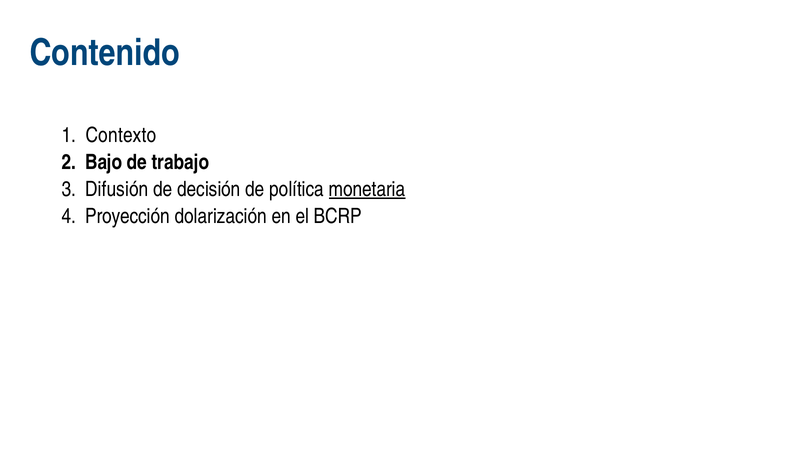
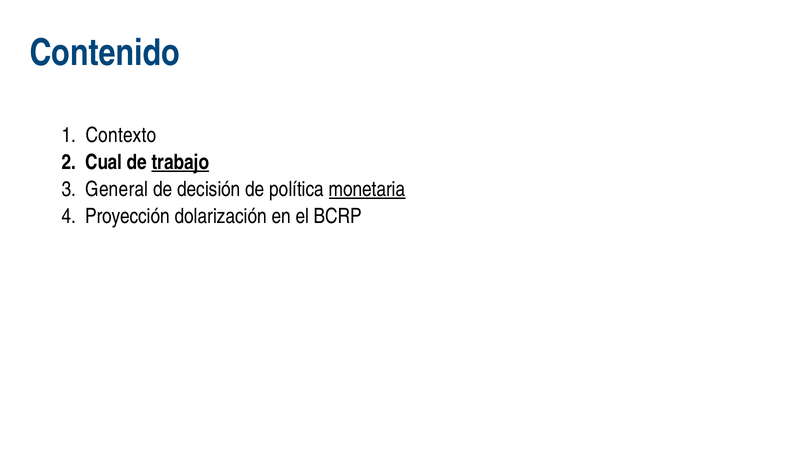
Bajo: Bajo -> Cual
trabajo underline: none -> present
Difusión: Difusión -> General
